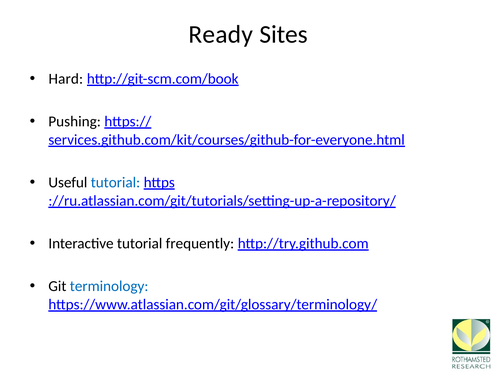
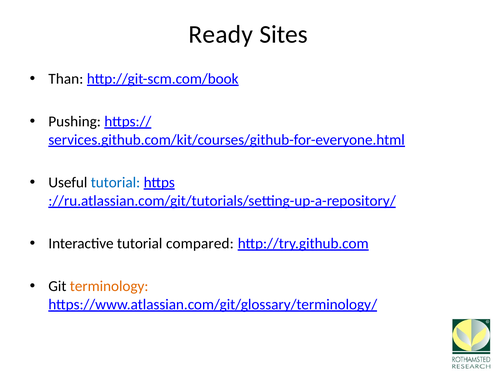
Hard: Hard -> Than
frequently: frequently -> compared
terminology colour: blue -> orange
